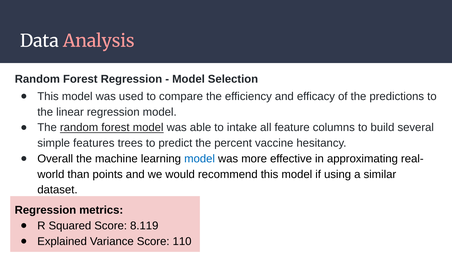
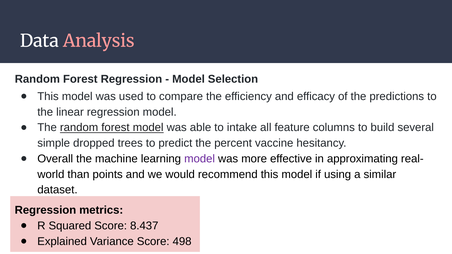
features: features -> dropped
model at (200, 159) colour: blue -> purple
8.119: 8.119 -> 8.437
110: 110 -> 498
